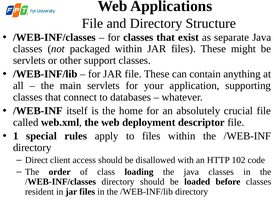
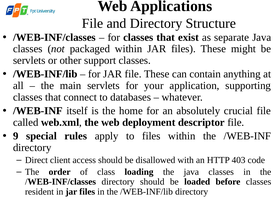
1: 1 -> 9
102: 102 -> 403
